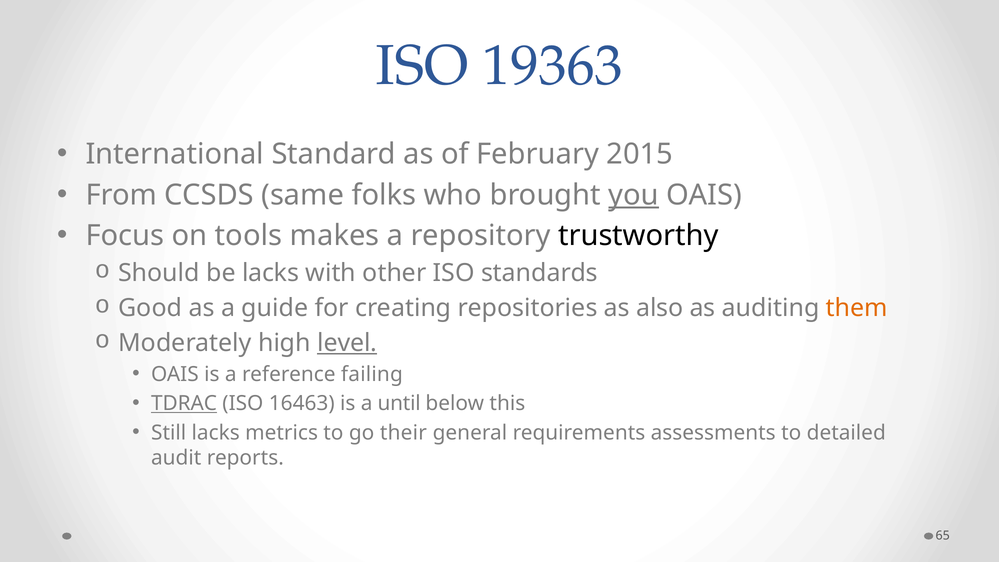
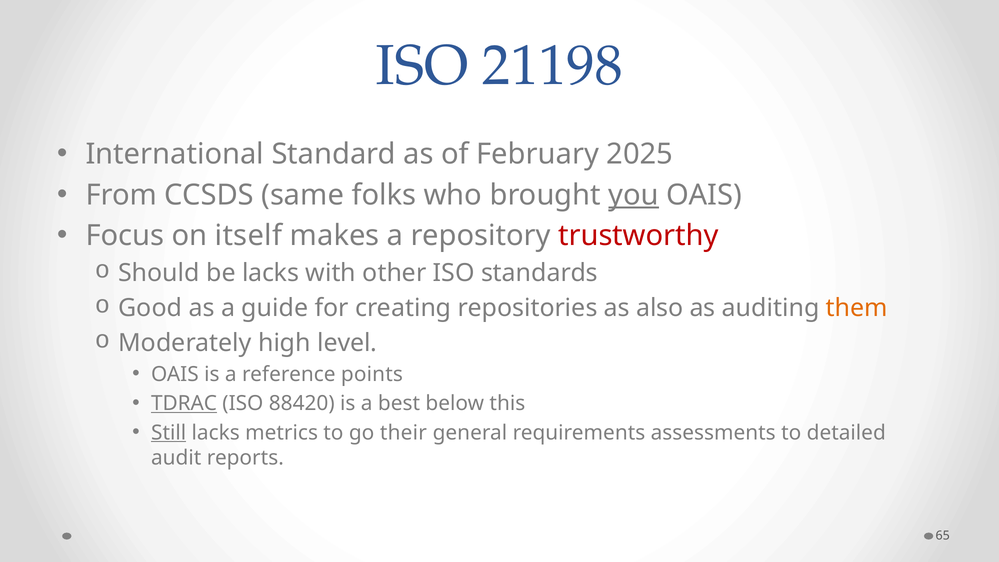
19363: 19363 -> 21198
2015: 2015 -> 2025
tools: tools -> itself
trustworthy colour: black -> red
level underline: present -> none
failing: failing -> points
16463: 16463 -> 88420
until: until -> best
Still underline: none -> present
